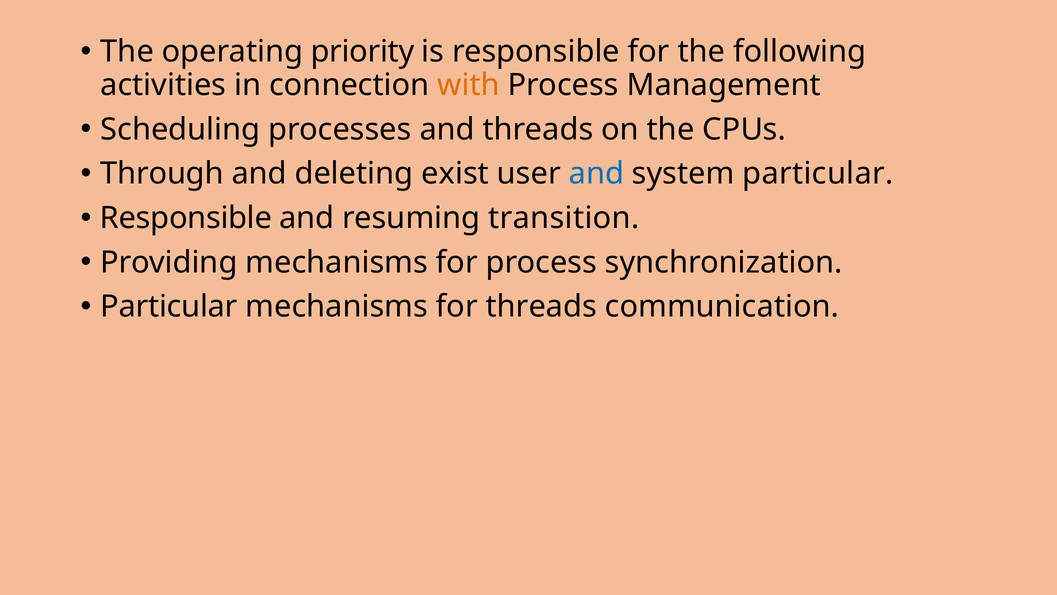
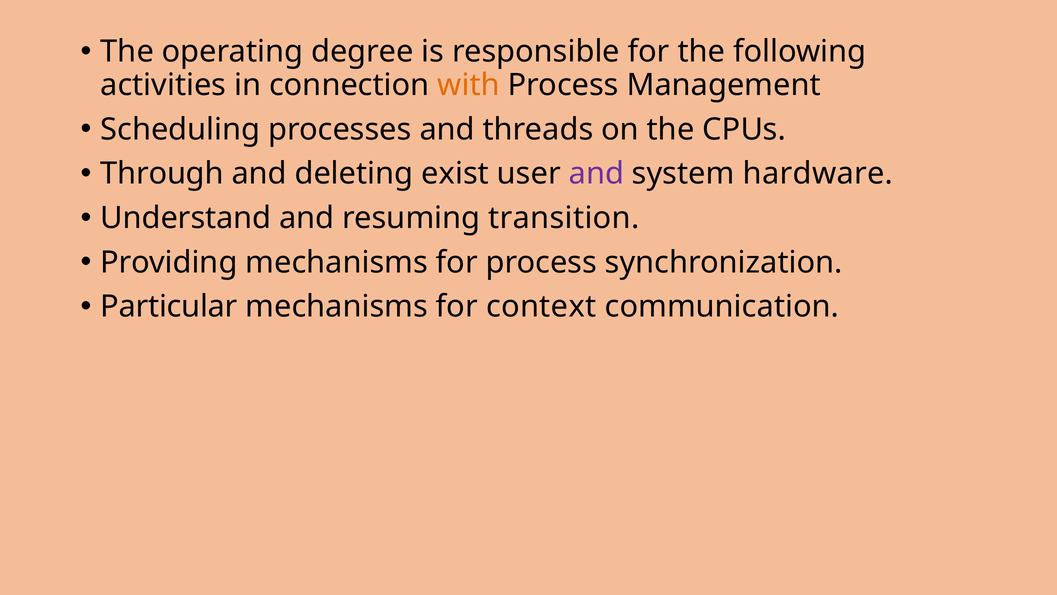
priority: priority -> degree
and at (596, 174) colour: blue -> purple
system particular: particular -> hardware
Responsible at (186, 218): Responsible -> Understand
for threads: threads -> context
